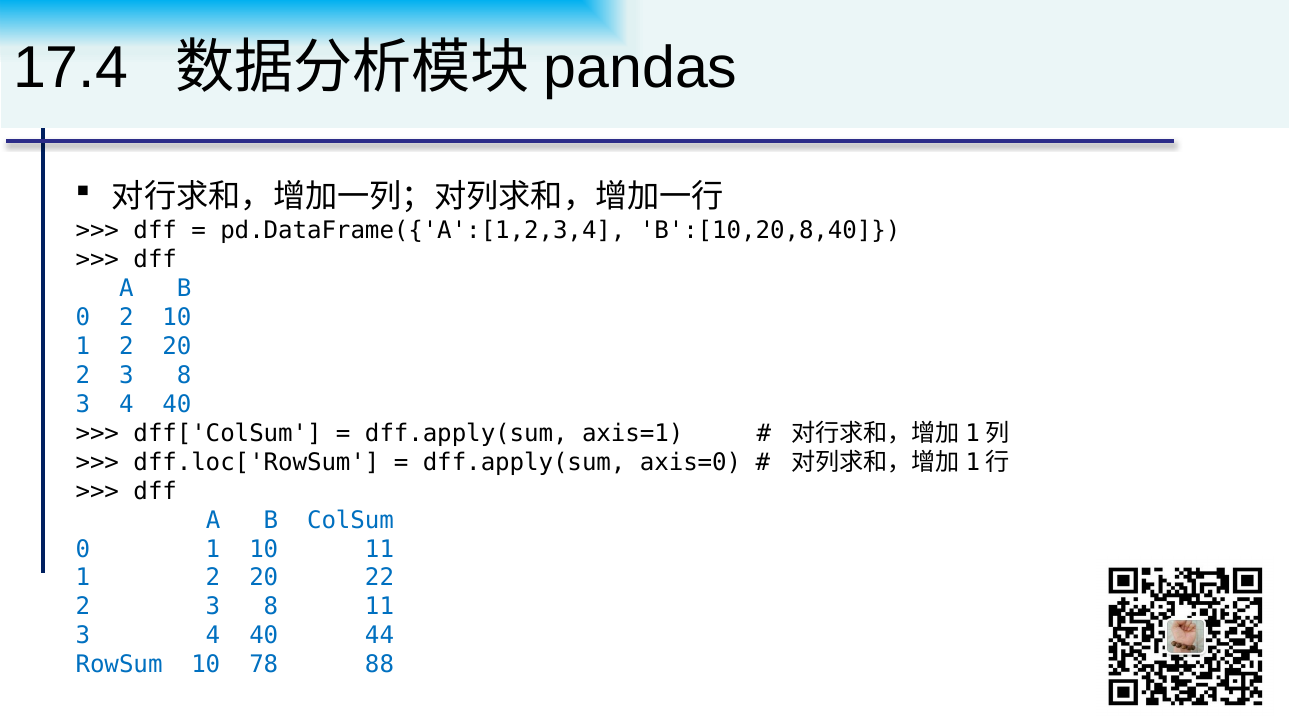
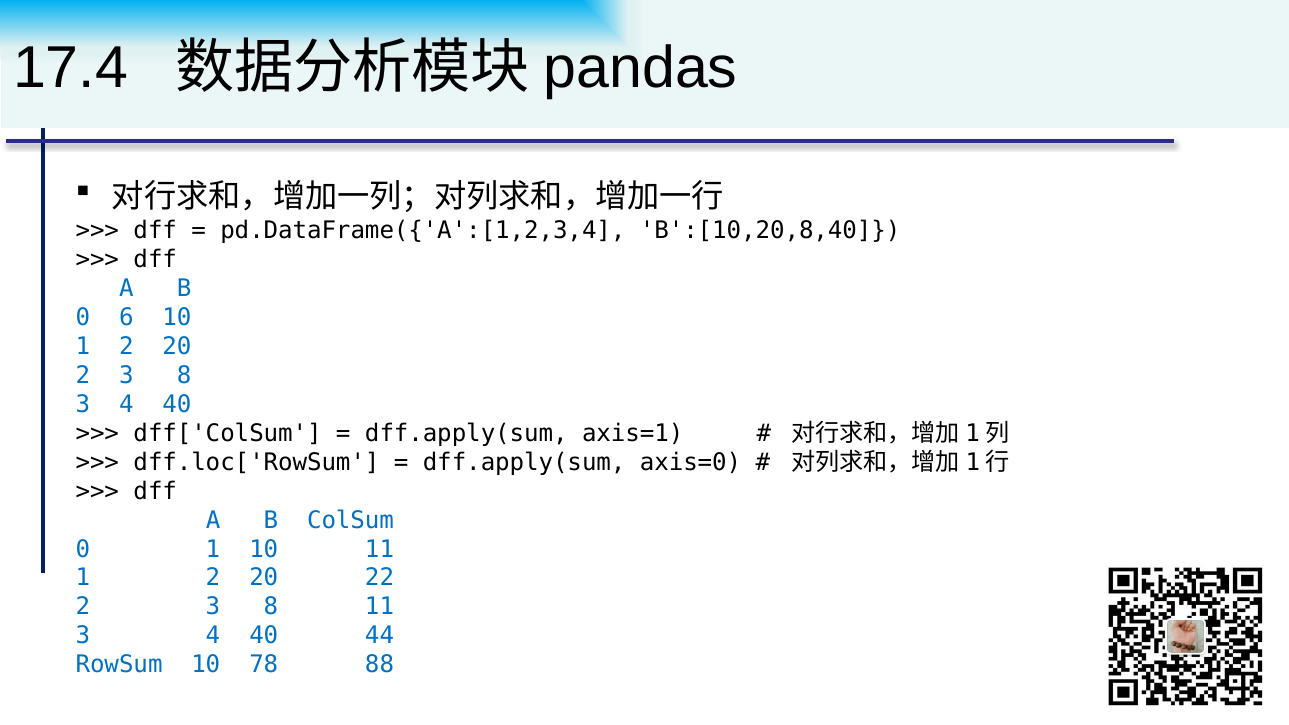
0 2: 2 -> 6
